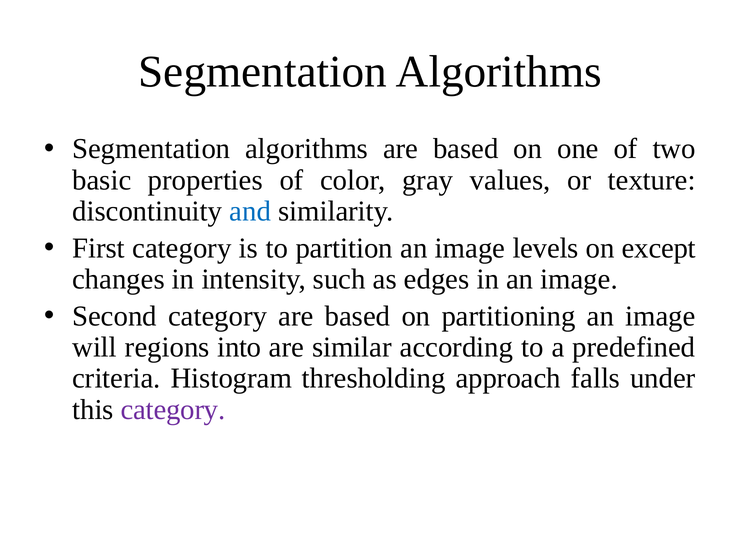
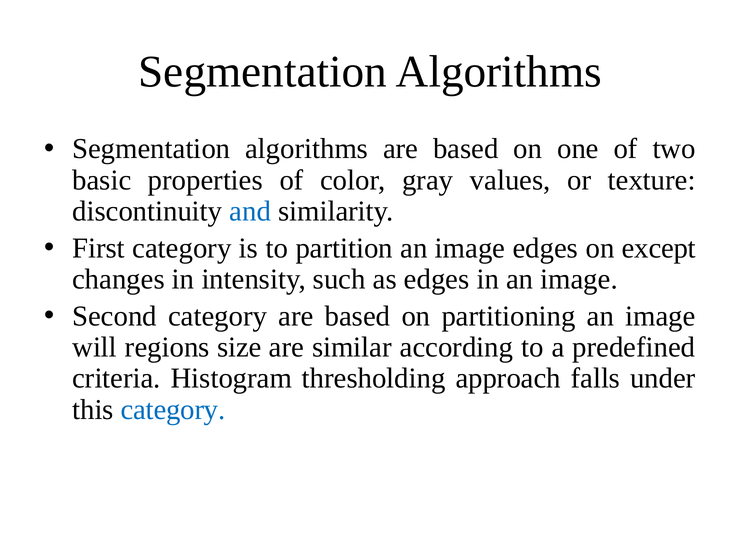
image levels: levels -> edges
into: into -> size
category at (173, 409) colour: purple -> blue
